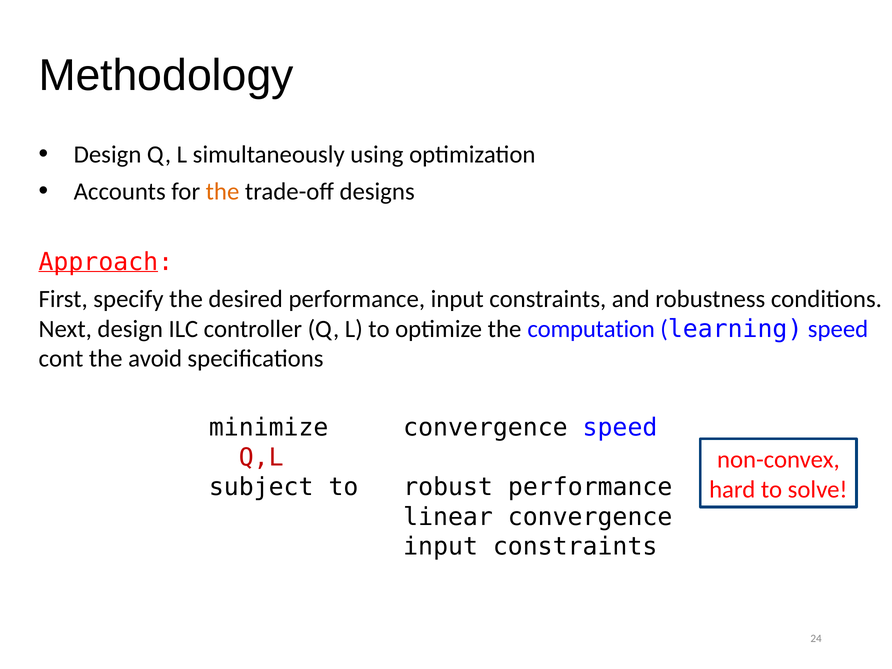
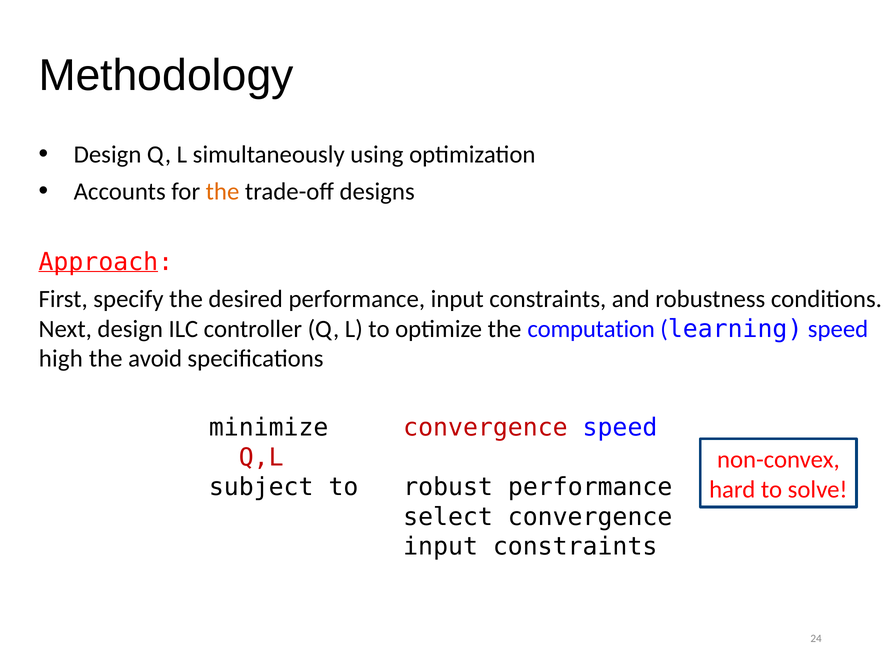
cont: cont -> high
convergence at (485, 428) colour: black -> red
linear: linear -> select
